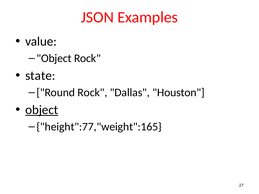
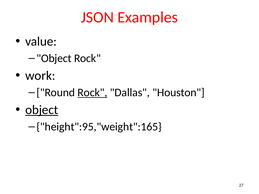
state: state -> work
Rock at (92, 93) underline: none -> present
height":77,"weight":165: height":77,"weight":165 -> height":95,"weight":165
